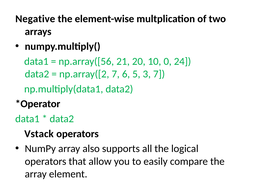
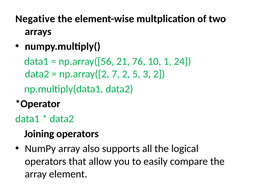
20: 20 -> 76
0: 0 -> 1
7 6: 6 -> 2
3 7: 7 -> 2
Vstack: Vstack -> Joining
